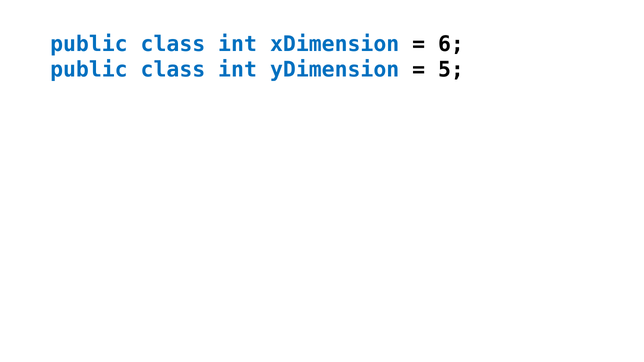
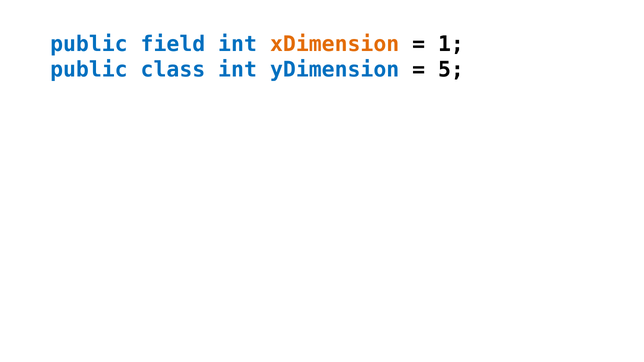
class at (173, 44): class -> field
xDimension colour: blue -> orange
6: 6 -> 1
